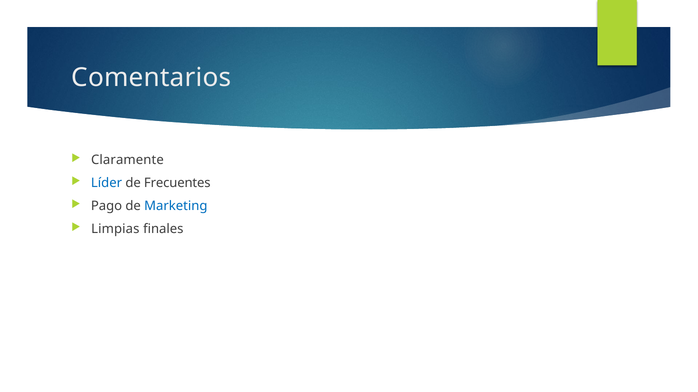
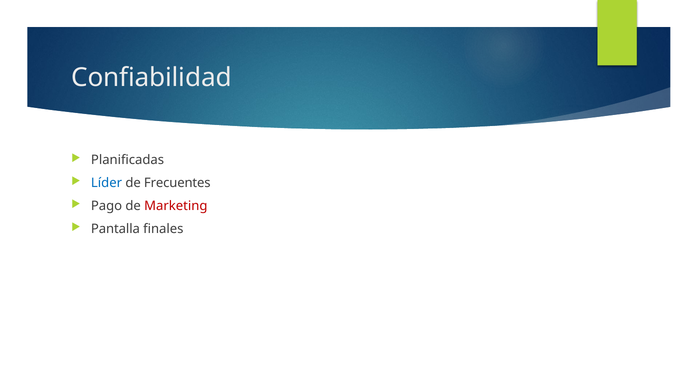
Comentarios: Comentarios -> Confiabilidad
Claramente: Claramente -> Planificadas
Marketing colour: blue -> red
Limpias: Limpias -> Pantalla
